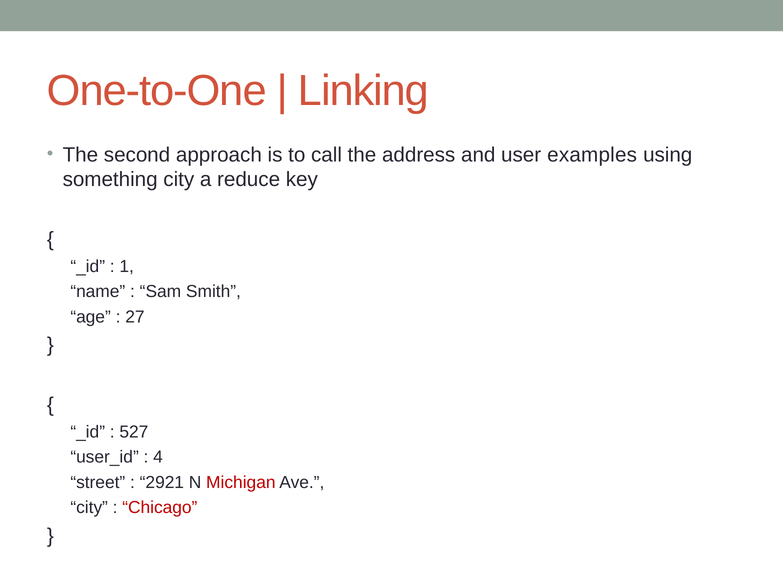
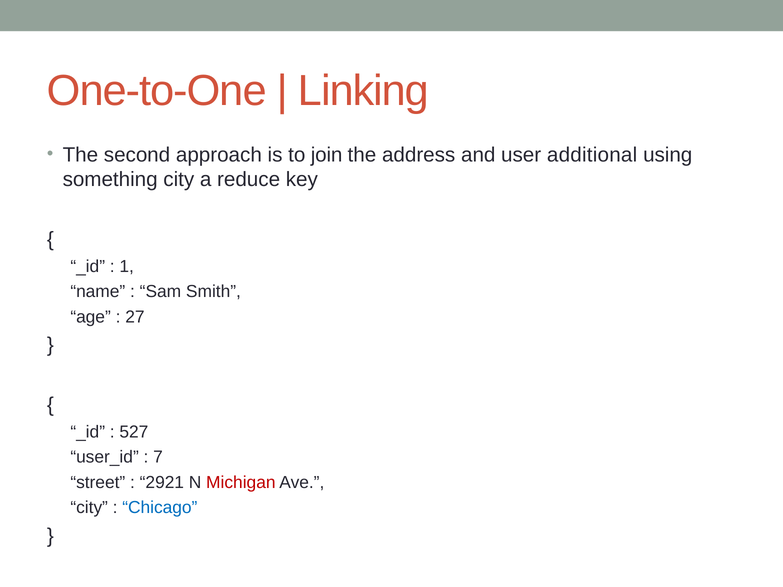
call: call -> join
examples: examples -> additional
4: 4 -> 7
Chicago colour: red -> blue
